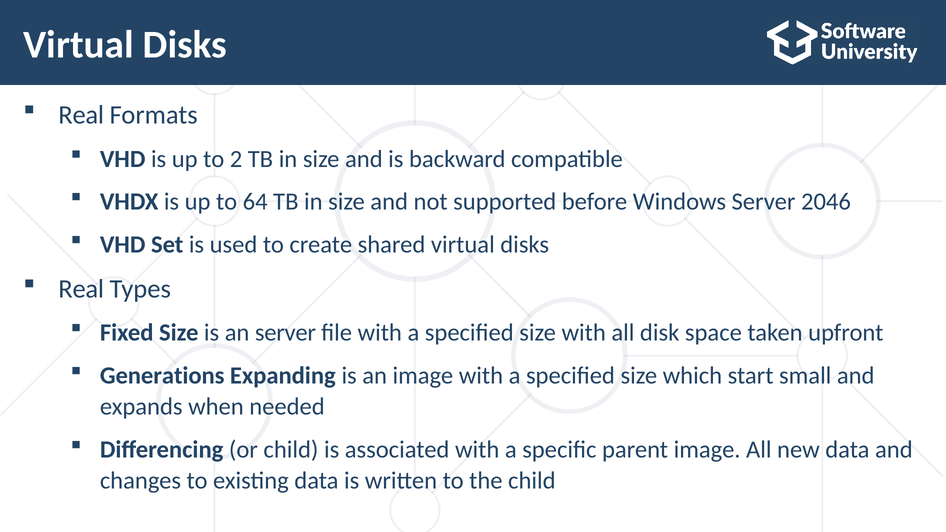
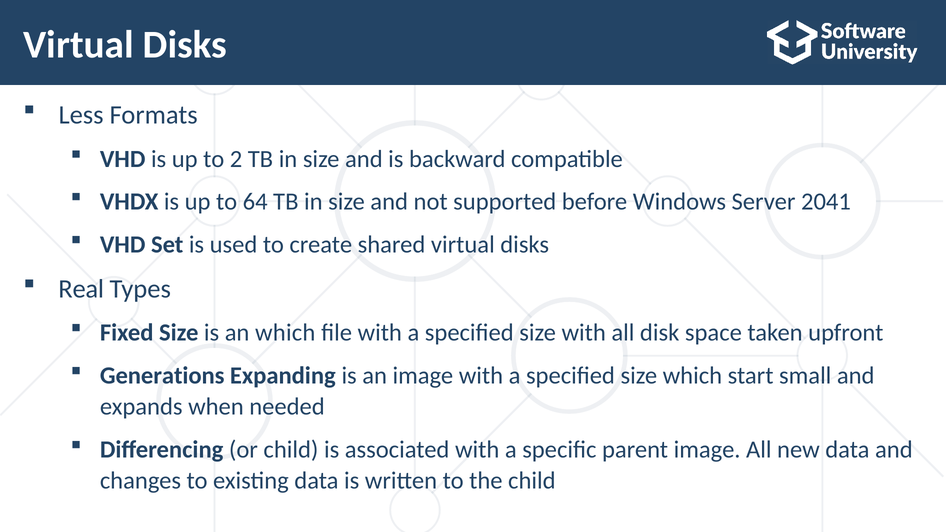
Real at (81, 115): Real -> Less
2046: 2046 -> 2041
an server: server -> which
